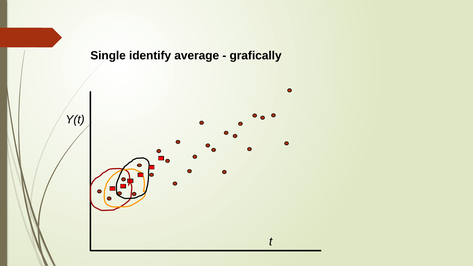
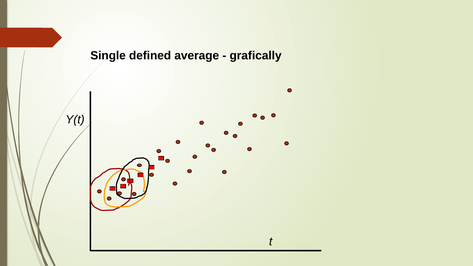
identify: identify -> defined
